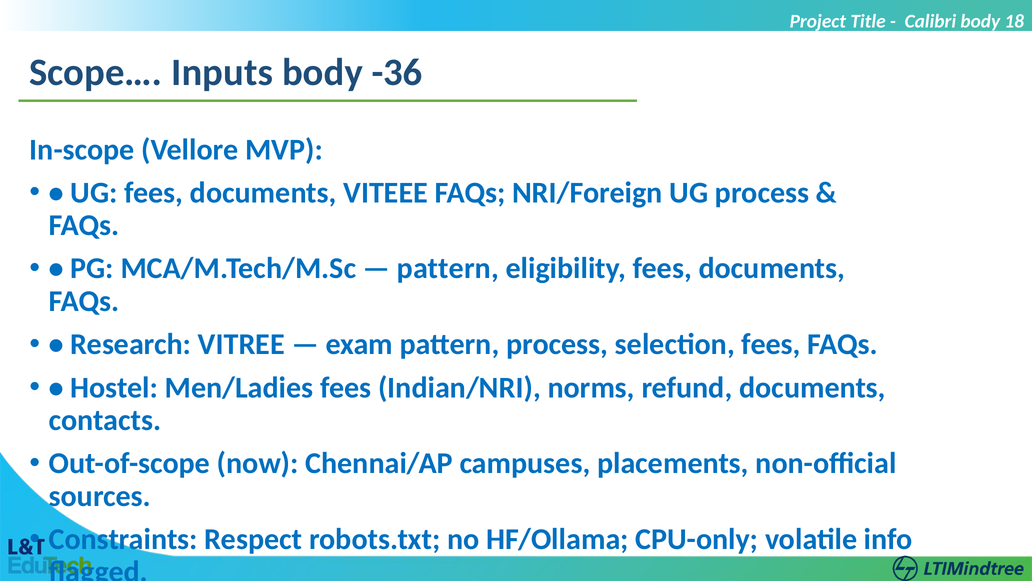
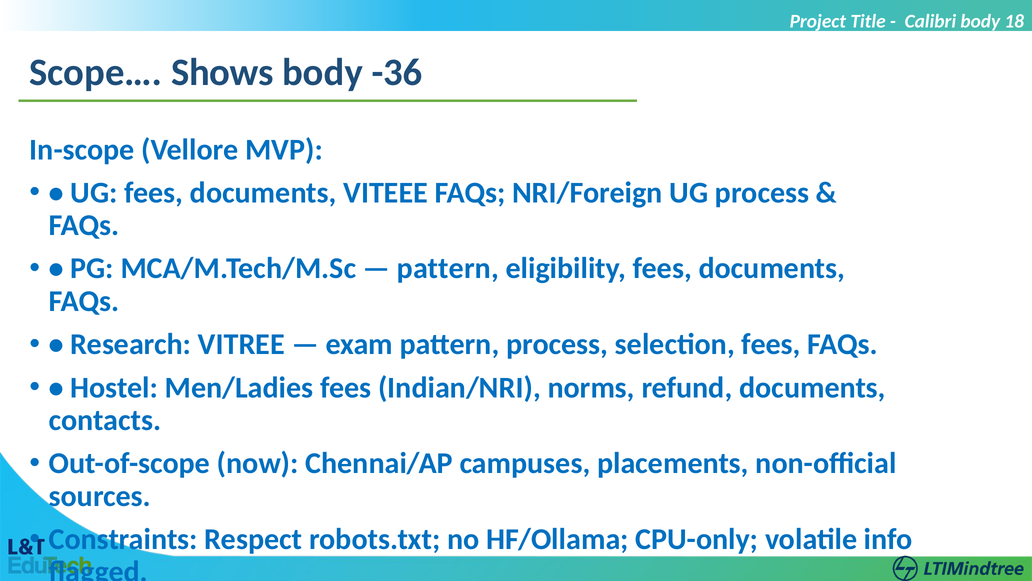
Inputs: Inputs -> Shows
